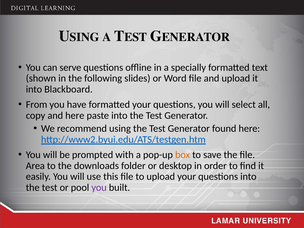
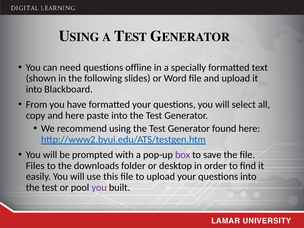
serve: serve -> need
box colour: orange -> purple
Area: Area -> Files
